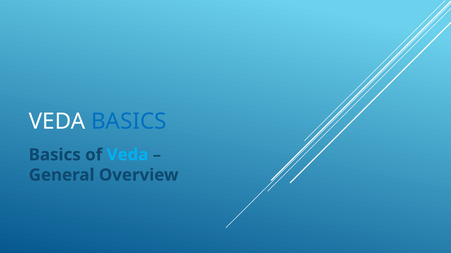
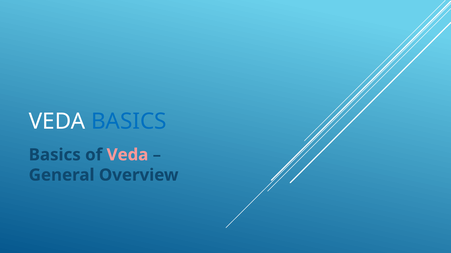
Veda at (127, 155) colour: light blue -> pink
